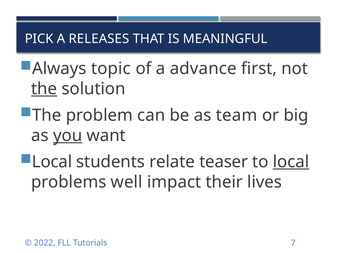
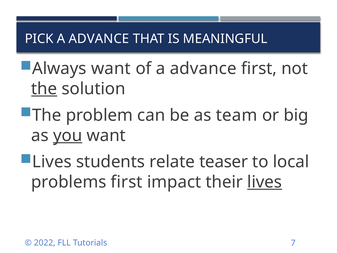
PICK A RELEASES: RELEASES -> ADVANCE
Always topic: topic -> want
Local at (52, 162): Local -> Lives
local at (291, 162) underline: present -> none
problems well: well -> first
lives at (265, 182) underline: none -> present
